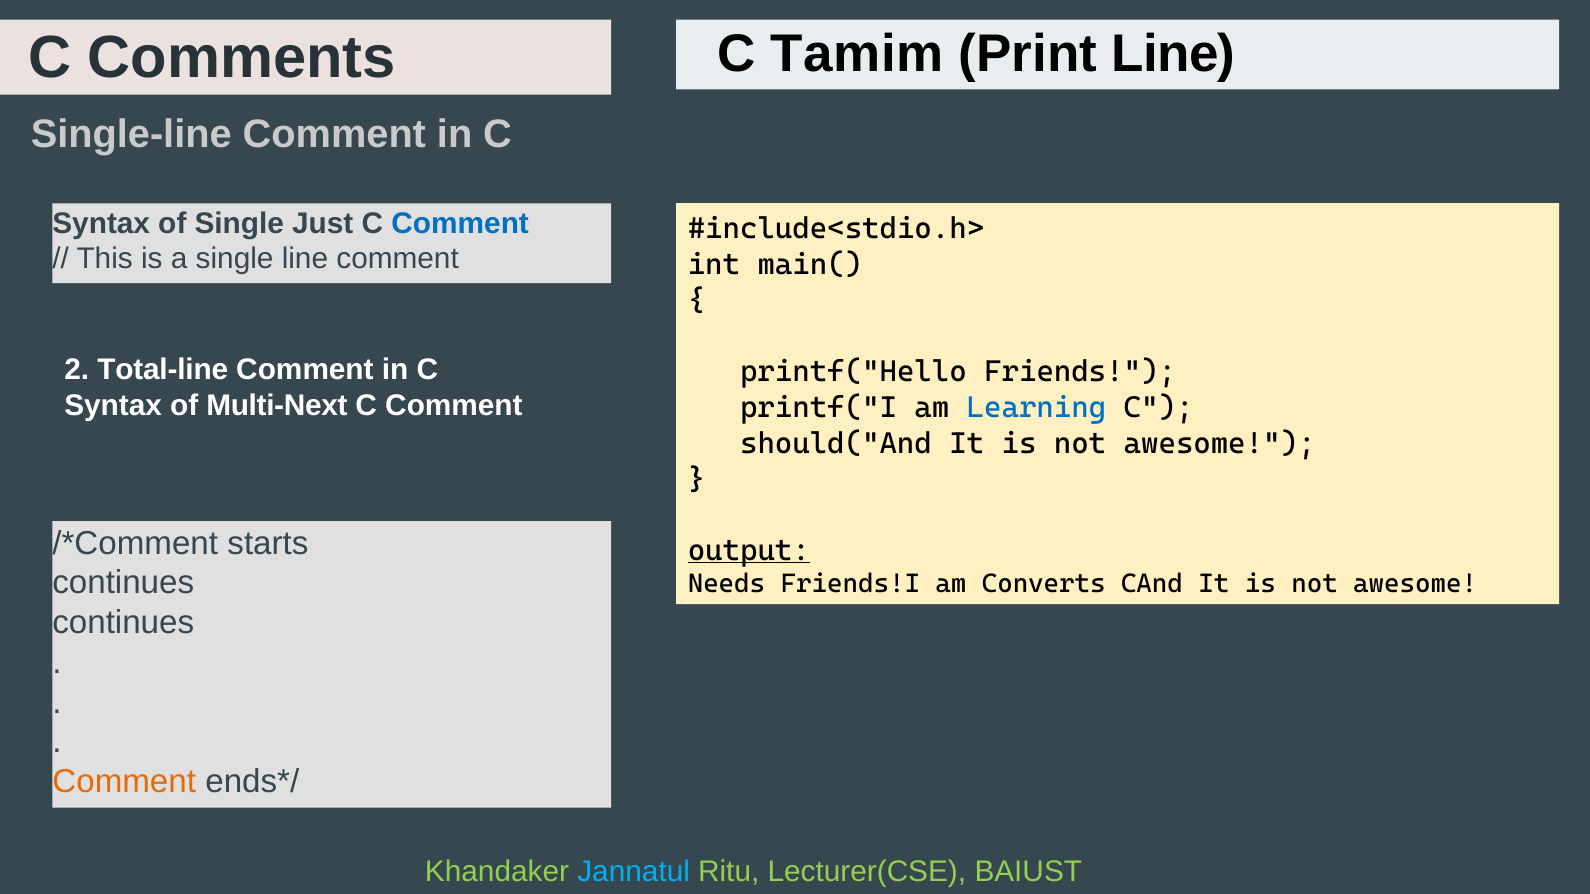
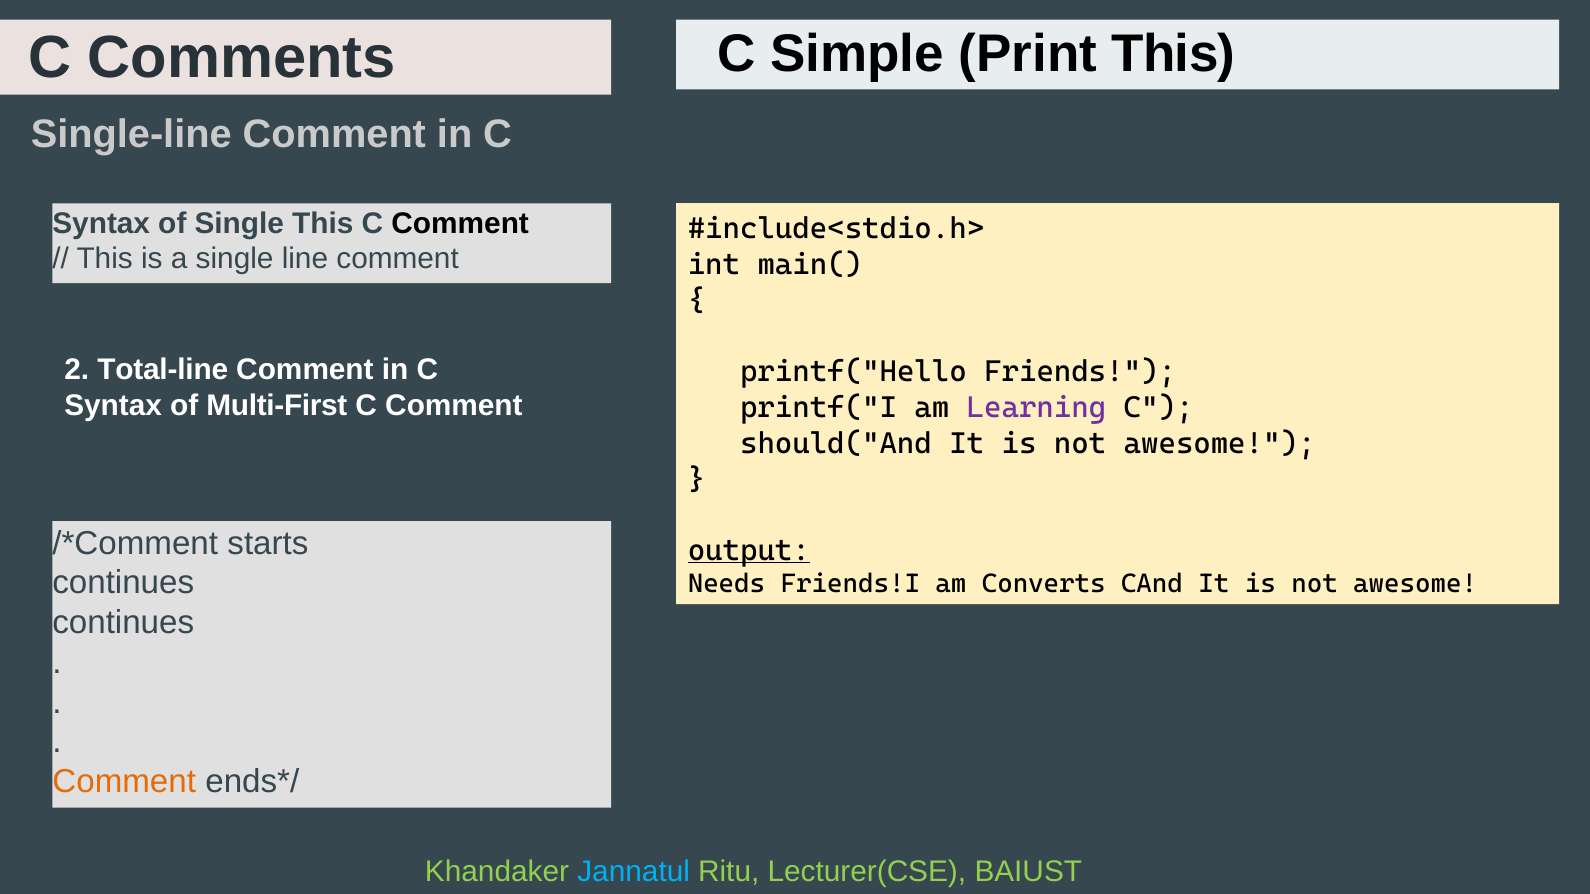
Tamim: Tamim -> Simple
Print Line: Line -> This
Single Just: Just -> This
Comment at (460, 223) colour: blue -> black
Multi-Next: Multi-Next -> Multi-First
Learning colour: blue -> purple
